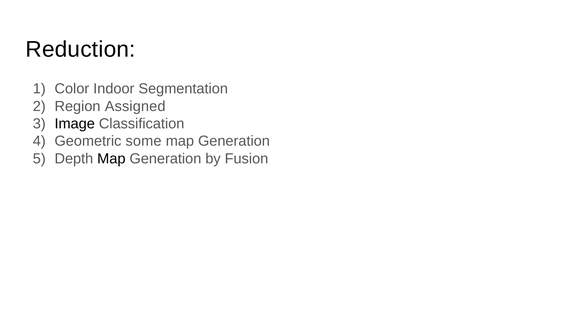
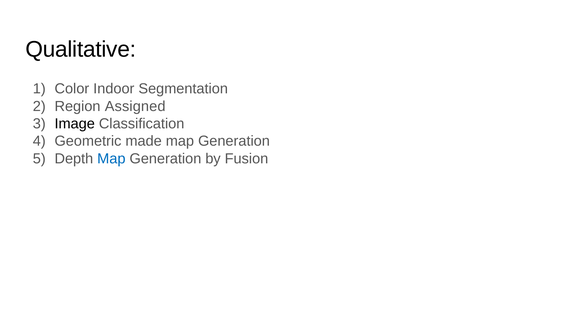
Reduction: Reduction -> Qualitative
some: some -> made
Map at (111, 158) colour: black -> blue
